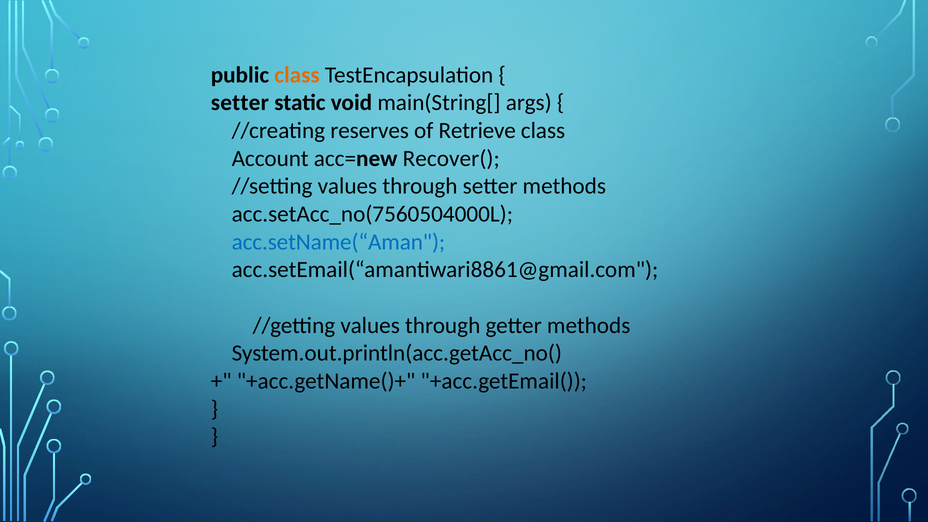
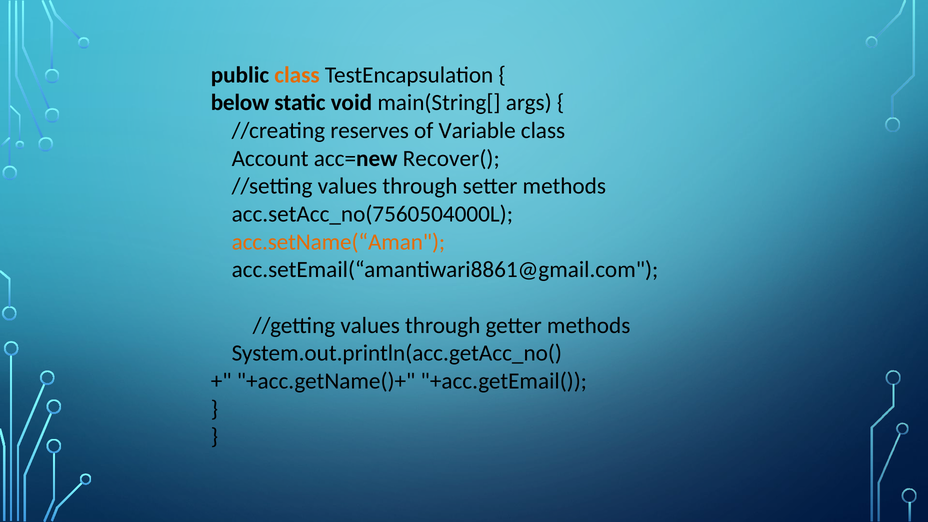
setter at (240, 103): setter -> below
Retrieve: Retrieve -> Variable
acc.setName(“Aman colour: blue -> orange
